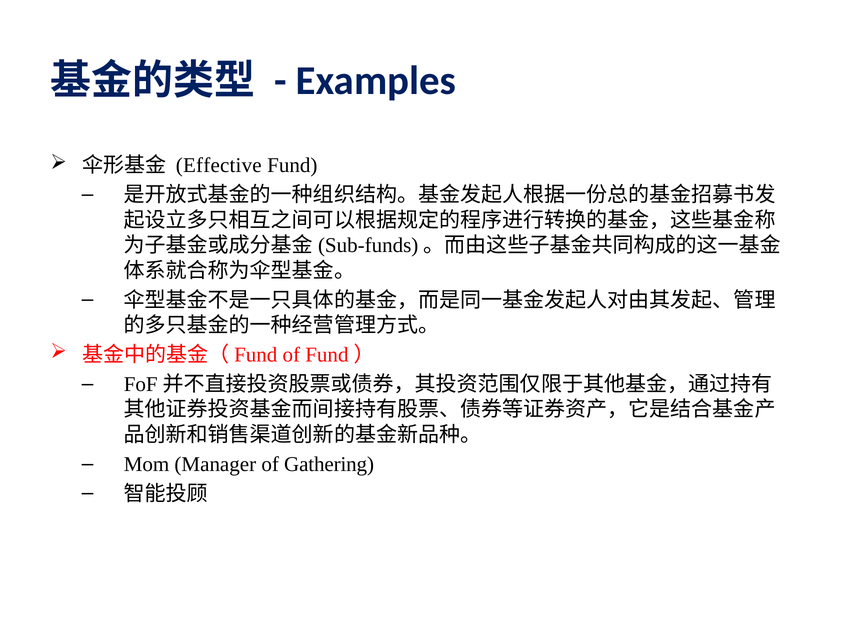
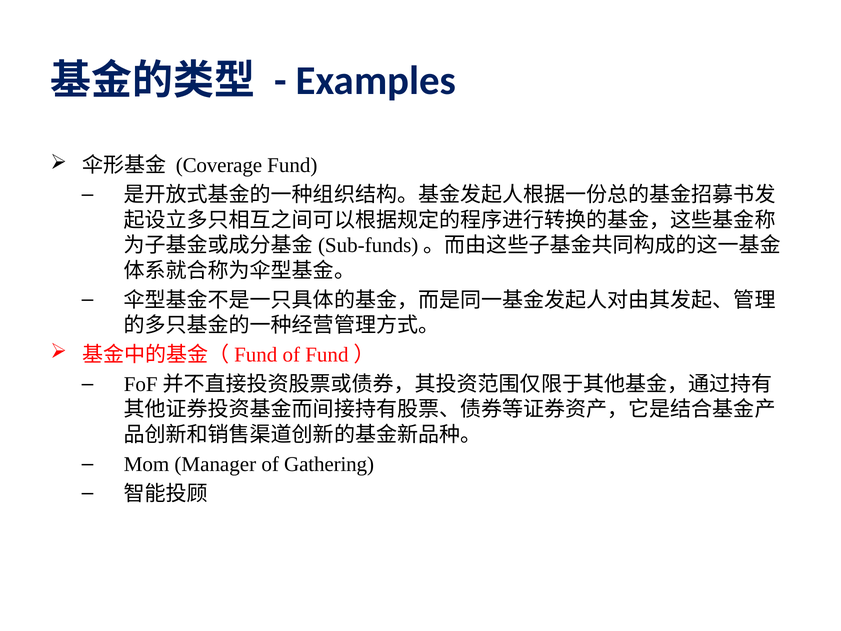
Effective: Effective -> Coverage
